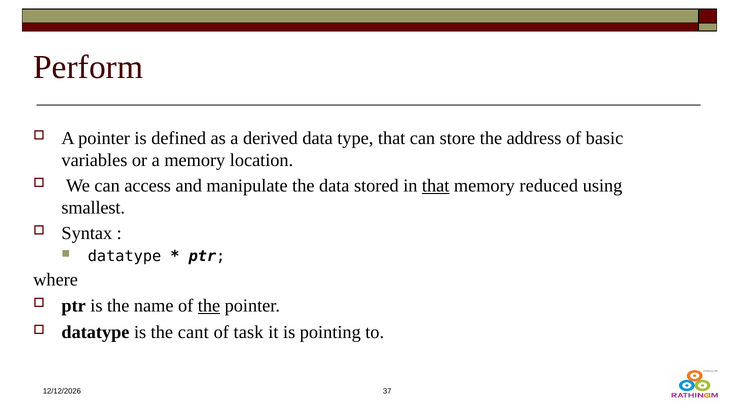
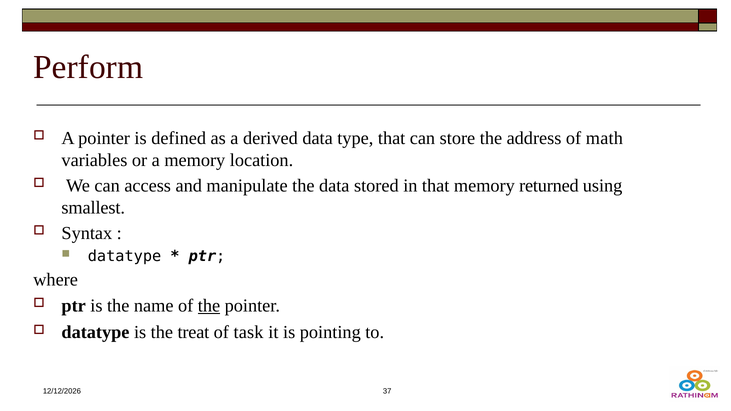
basic: basic -> math
that at (436, 186) underline: present -> none
reduced: reduced -> returned
cant: cant -> treat
